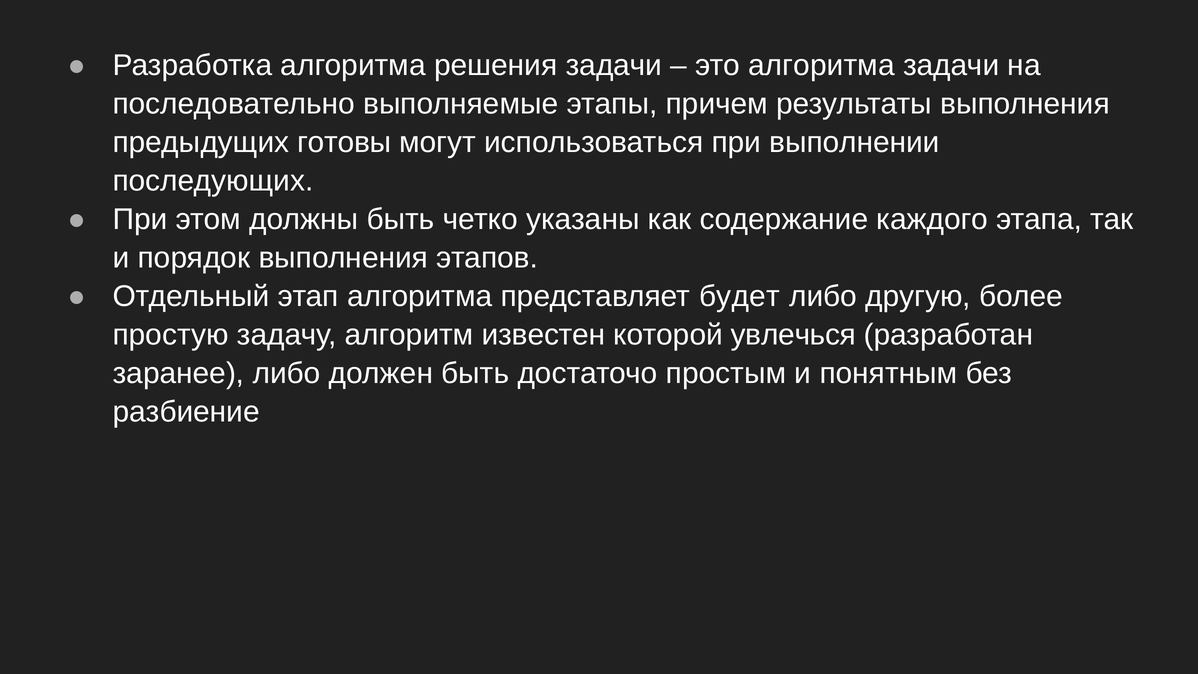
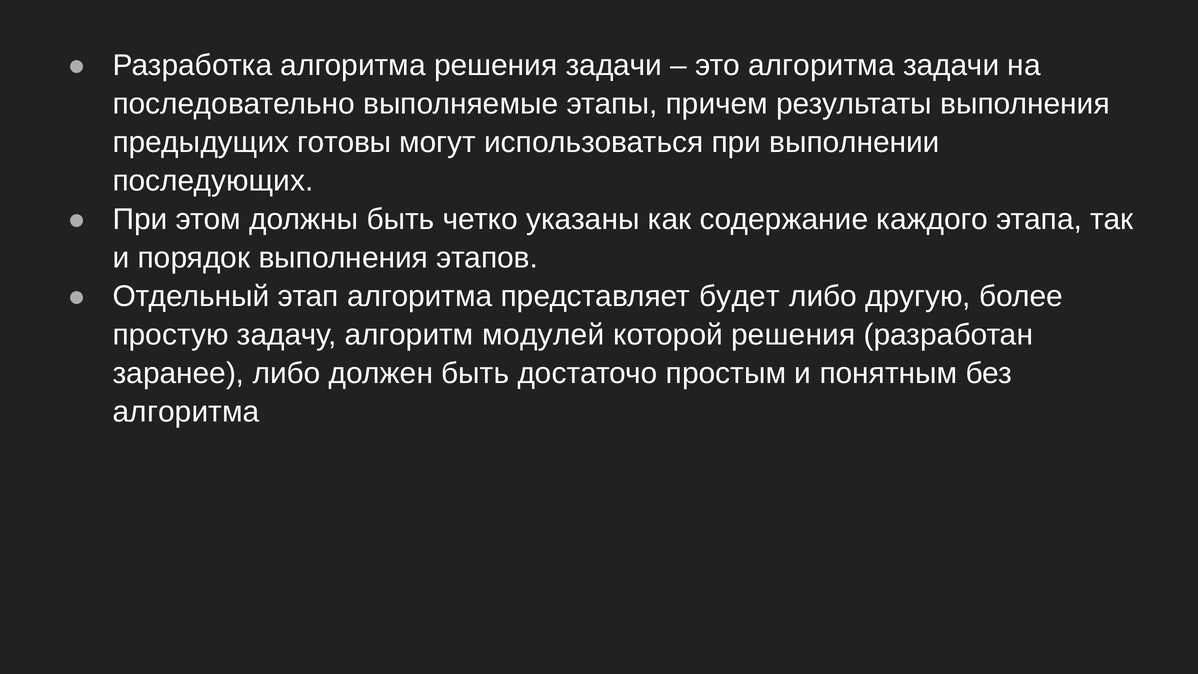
известен: известен -> модулей
которой увлечься: увлечься -> решения
разбиение at (186, 412): разбиение -> алгоритма
